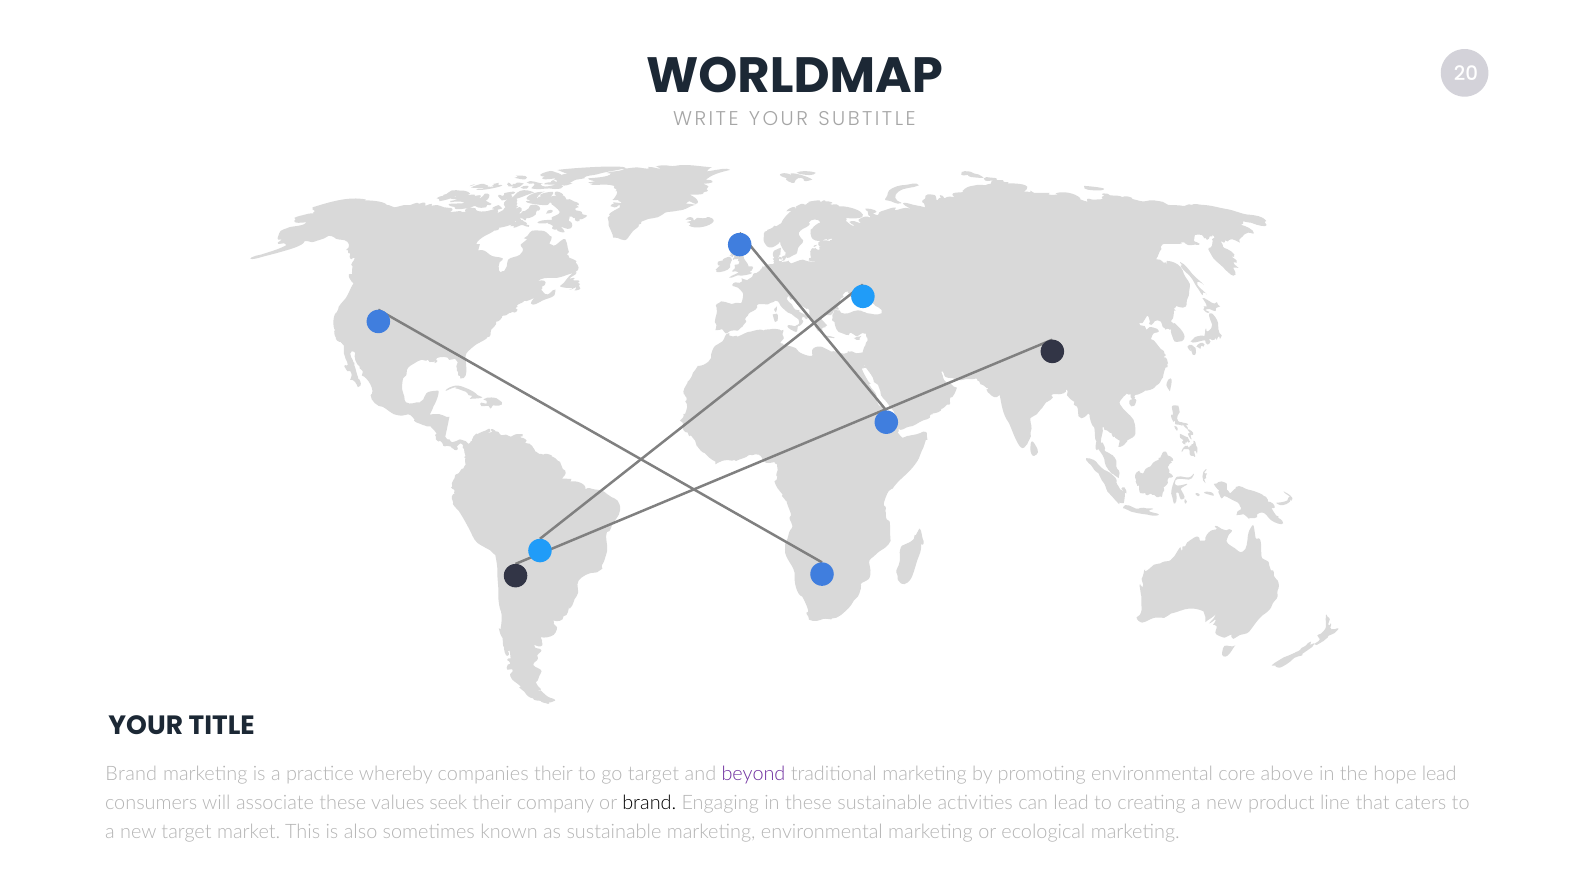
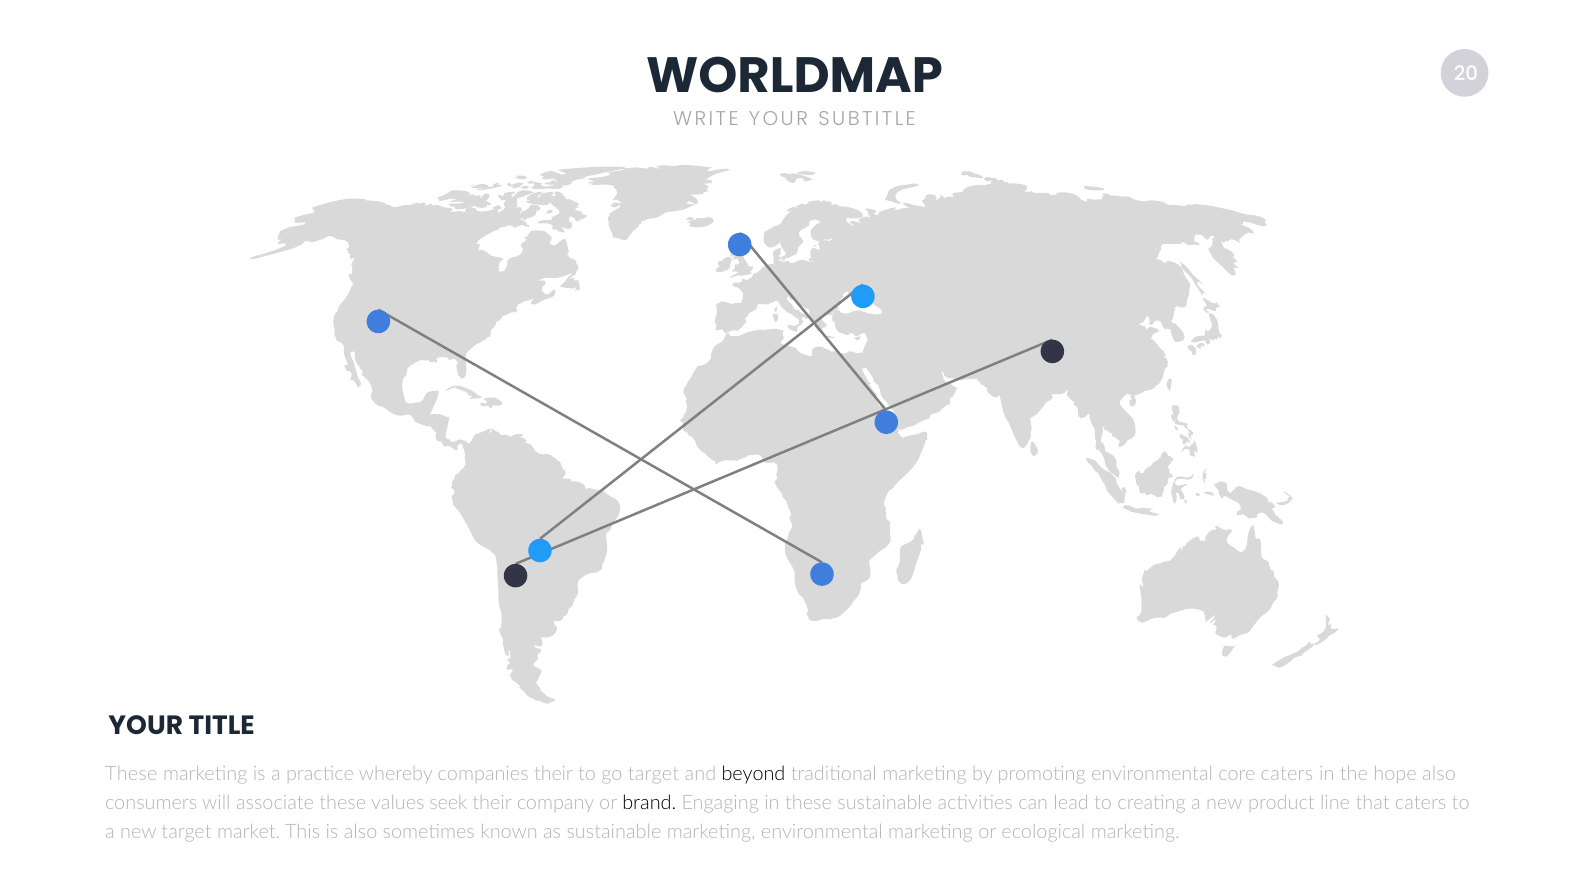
Brand at (131, 774): Brand -> These
beyond colour: purple -> black
core above: above -> caters
hope lead: lead -> also
